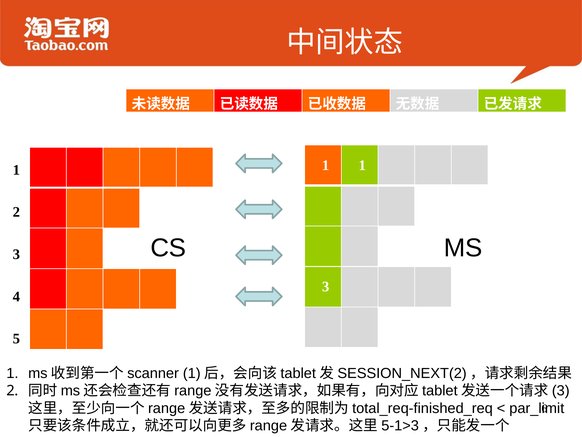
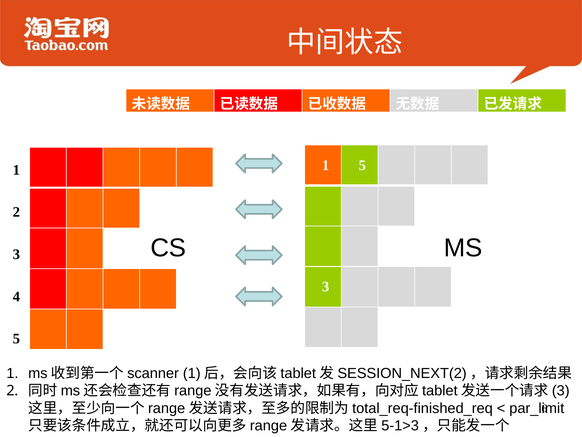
1 1: 1 -> 5
